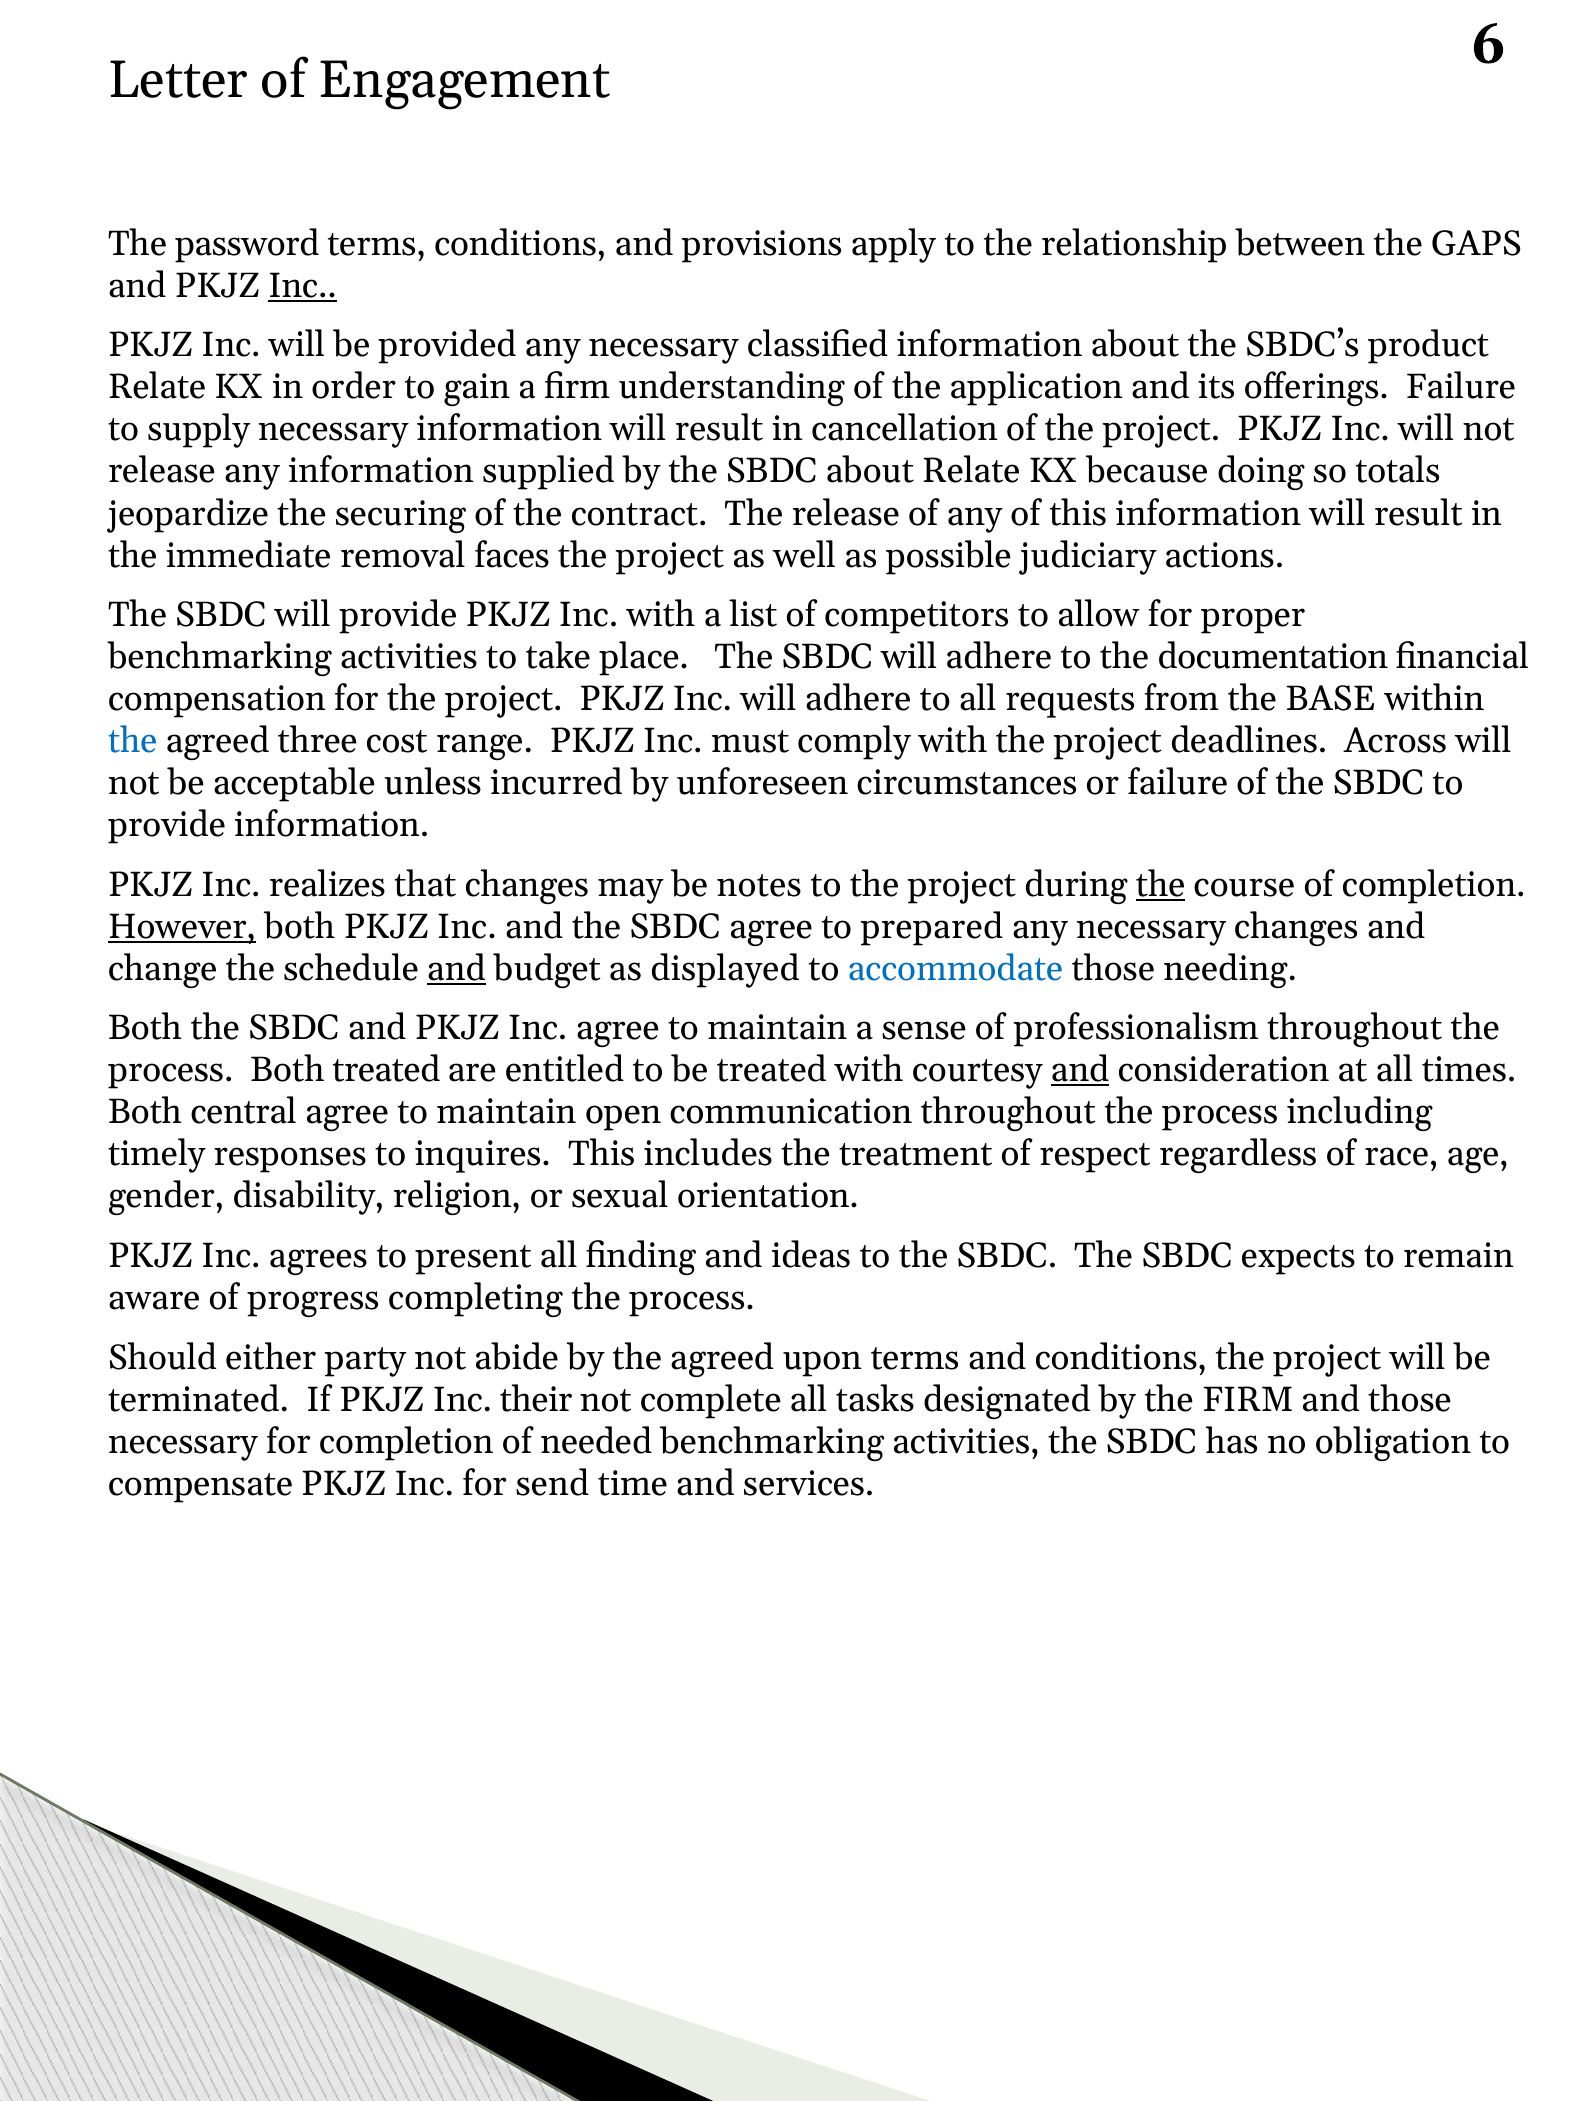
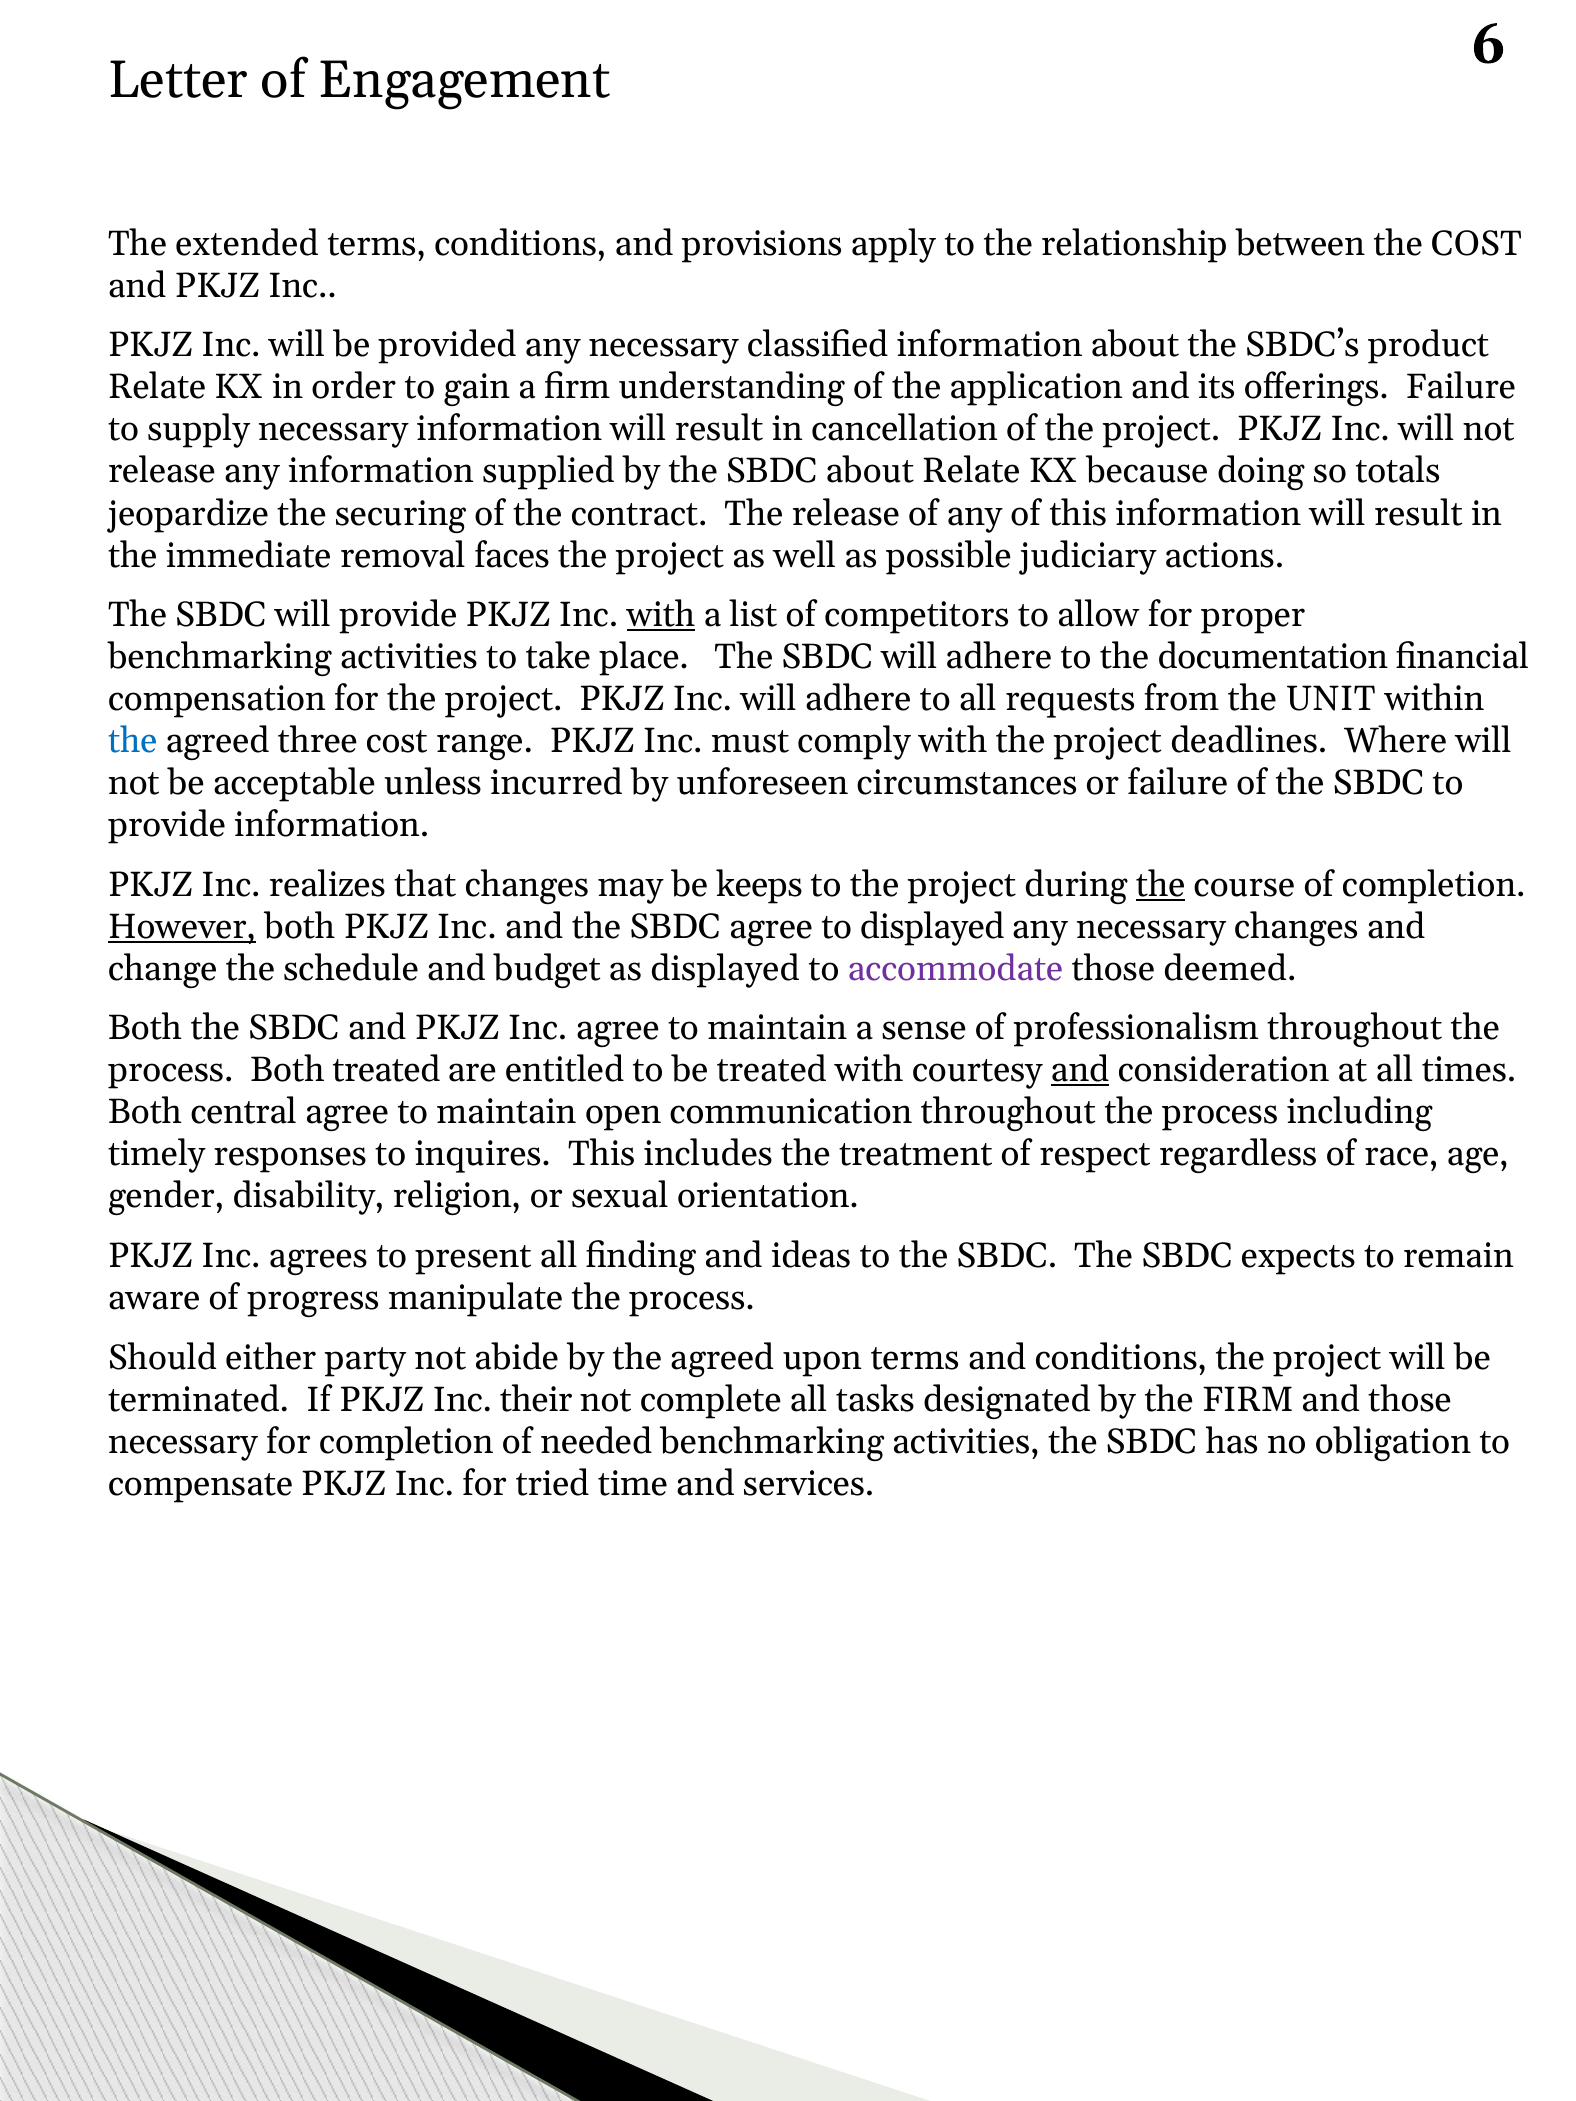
password: password -> extended
the GAPS: GAPS -> COST
Inc at (302, 286) underline: present -> none
with at (661, 615) underline: none -> present
BASE: BASE -> UNIT
Across: Across -> Where
notes: notes -> keeps
to prepared: prepared -> displayed
and at (456, 969) underline: present -> none
accommodate colour: blue -> purple
needing: needing -> deemed
completing: completing -> manipulate
send: send -> tried
